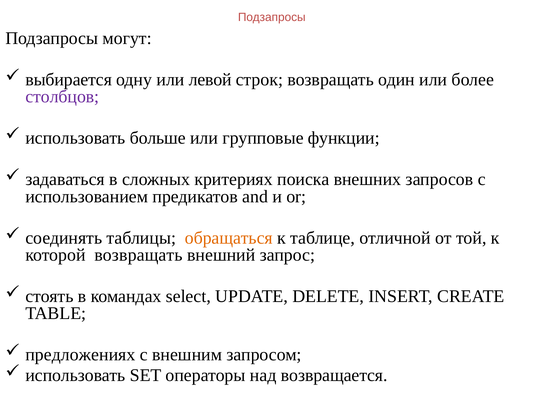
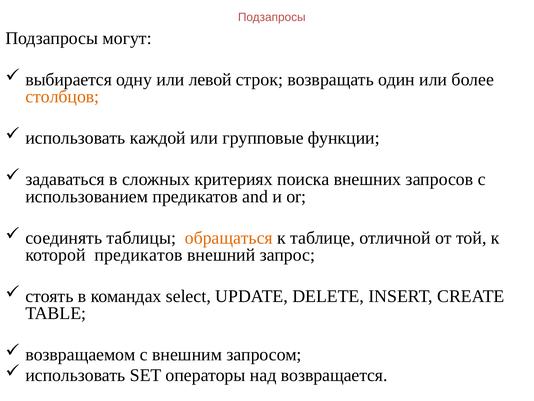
столбцов colour: purple -> orange
больше: больше -> каждой
которой возвращать: возвращать -> предикатов
предложениях: предложениях -> возвращаемом
